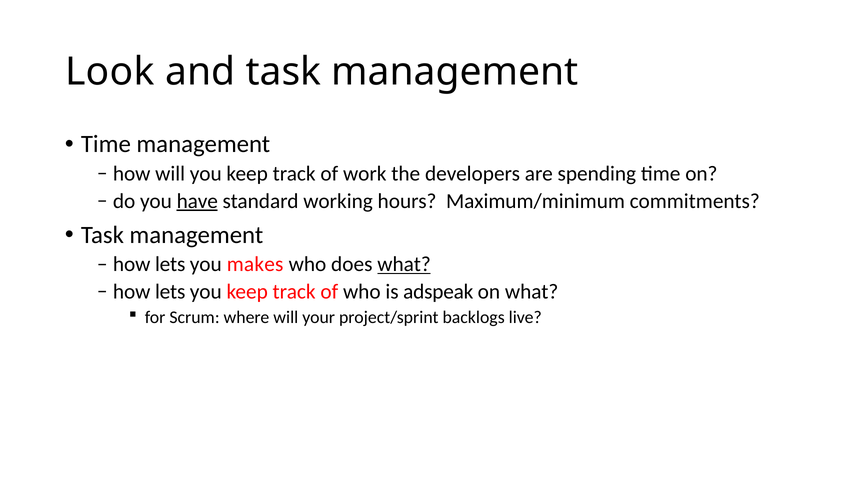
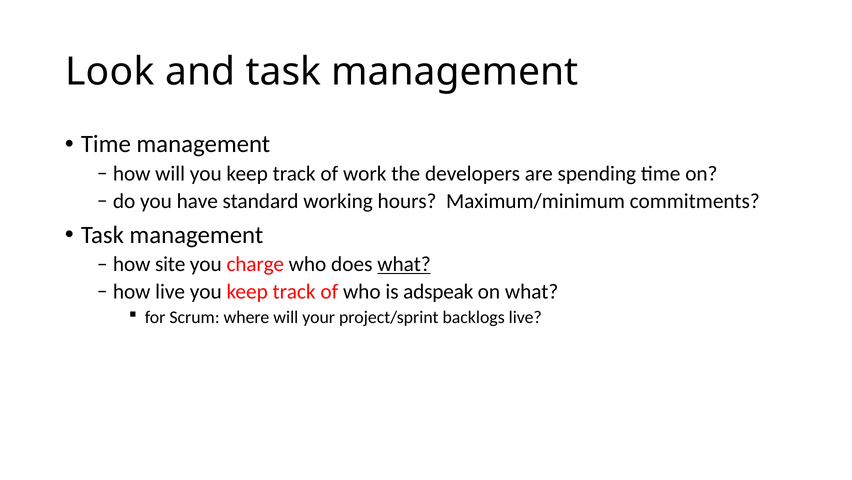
have underline: present -> none
lets at (170, 264): lets -> site
makes: makes -> charge
lets at (170, 291): lets -> live
